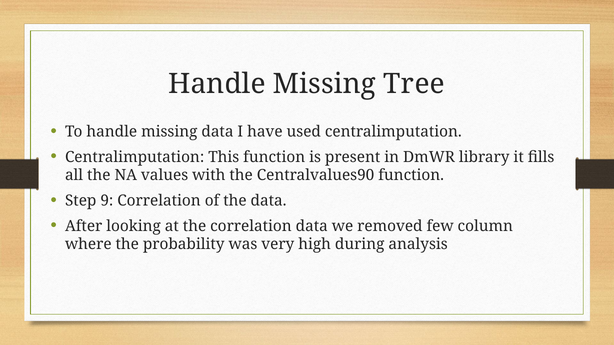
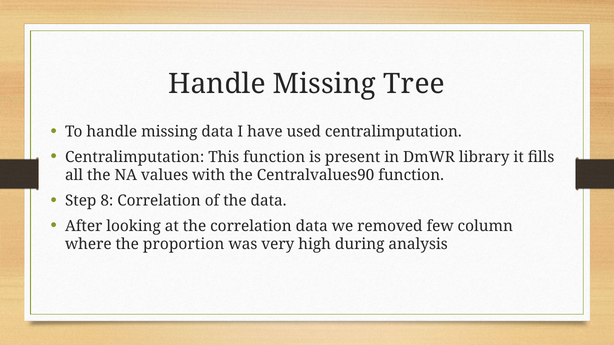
9: 9 -> 8
probability: probability -> proportion
